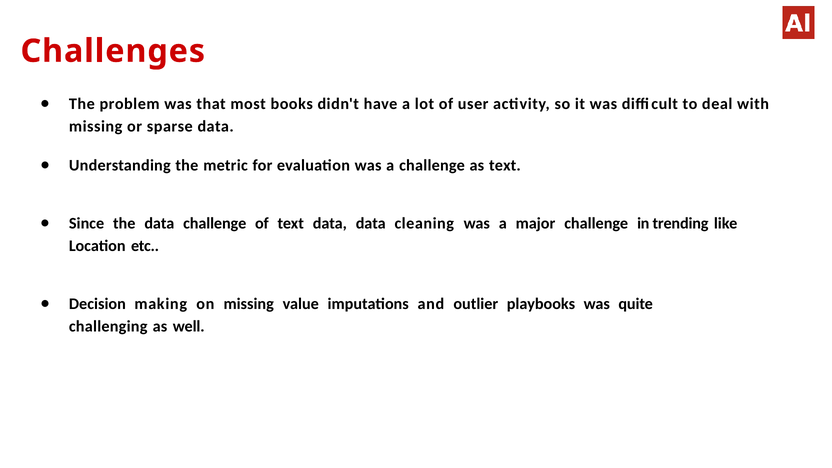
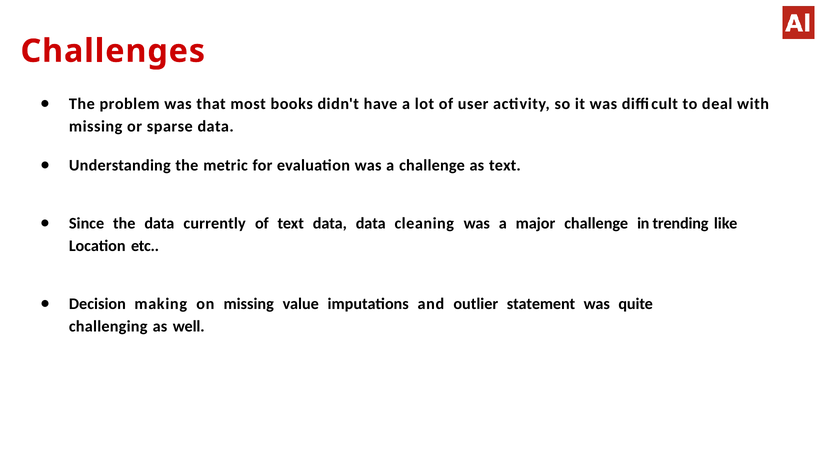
data challenge: challenge -> currently
playbooks: playbooks -> statement
